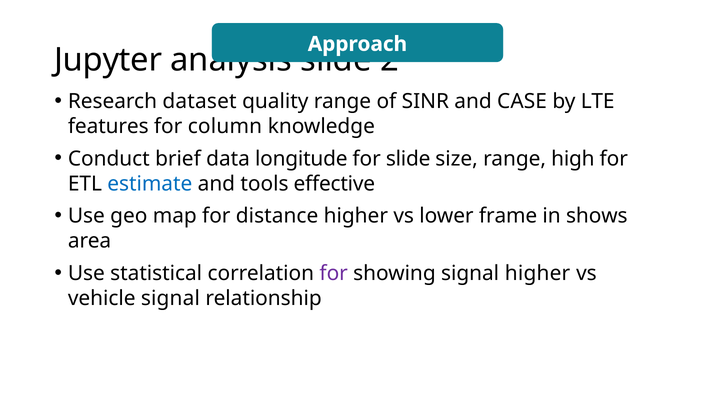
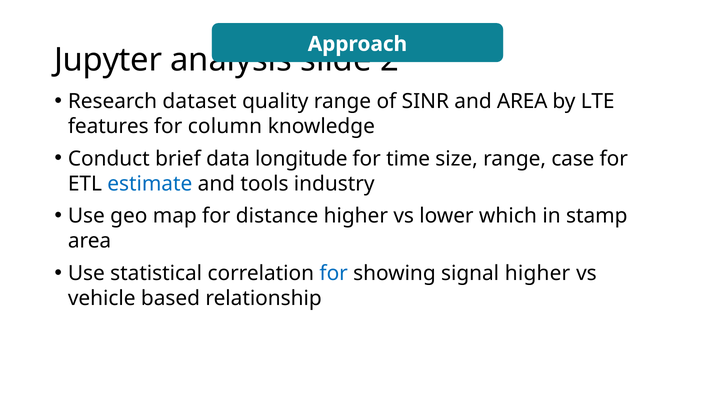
and CASE: CASE -> AREA
for slide: slide -> time
high: high -> case
effective: effective -> industry
frame: frame -> which
shows: shows -> stamp
for at (334, 274) colour: purple -> blue
vehicle signal: signal -> based
